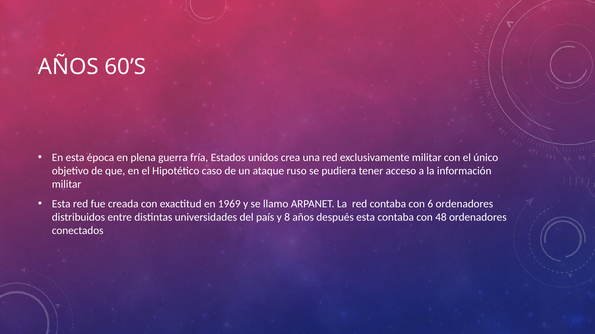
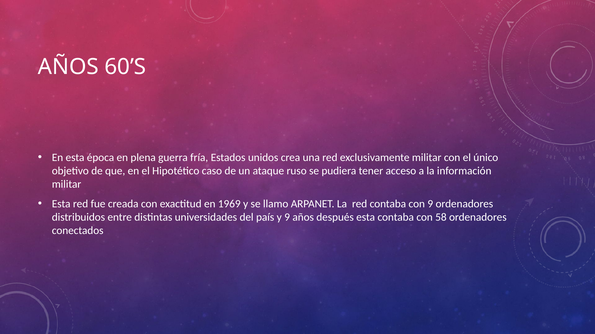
con 6: 6 -> 9
y 8: 8 -> 9
48: 48 -> 58
